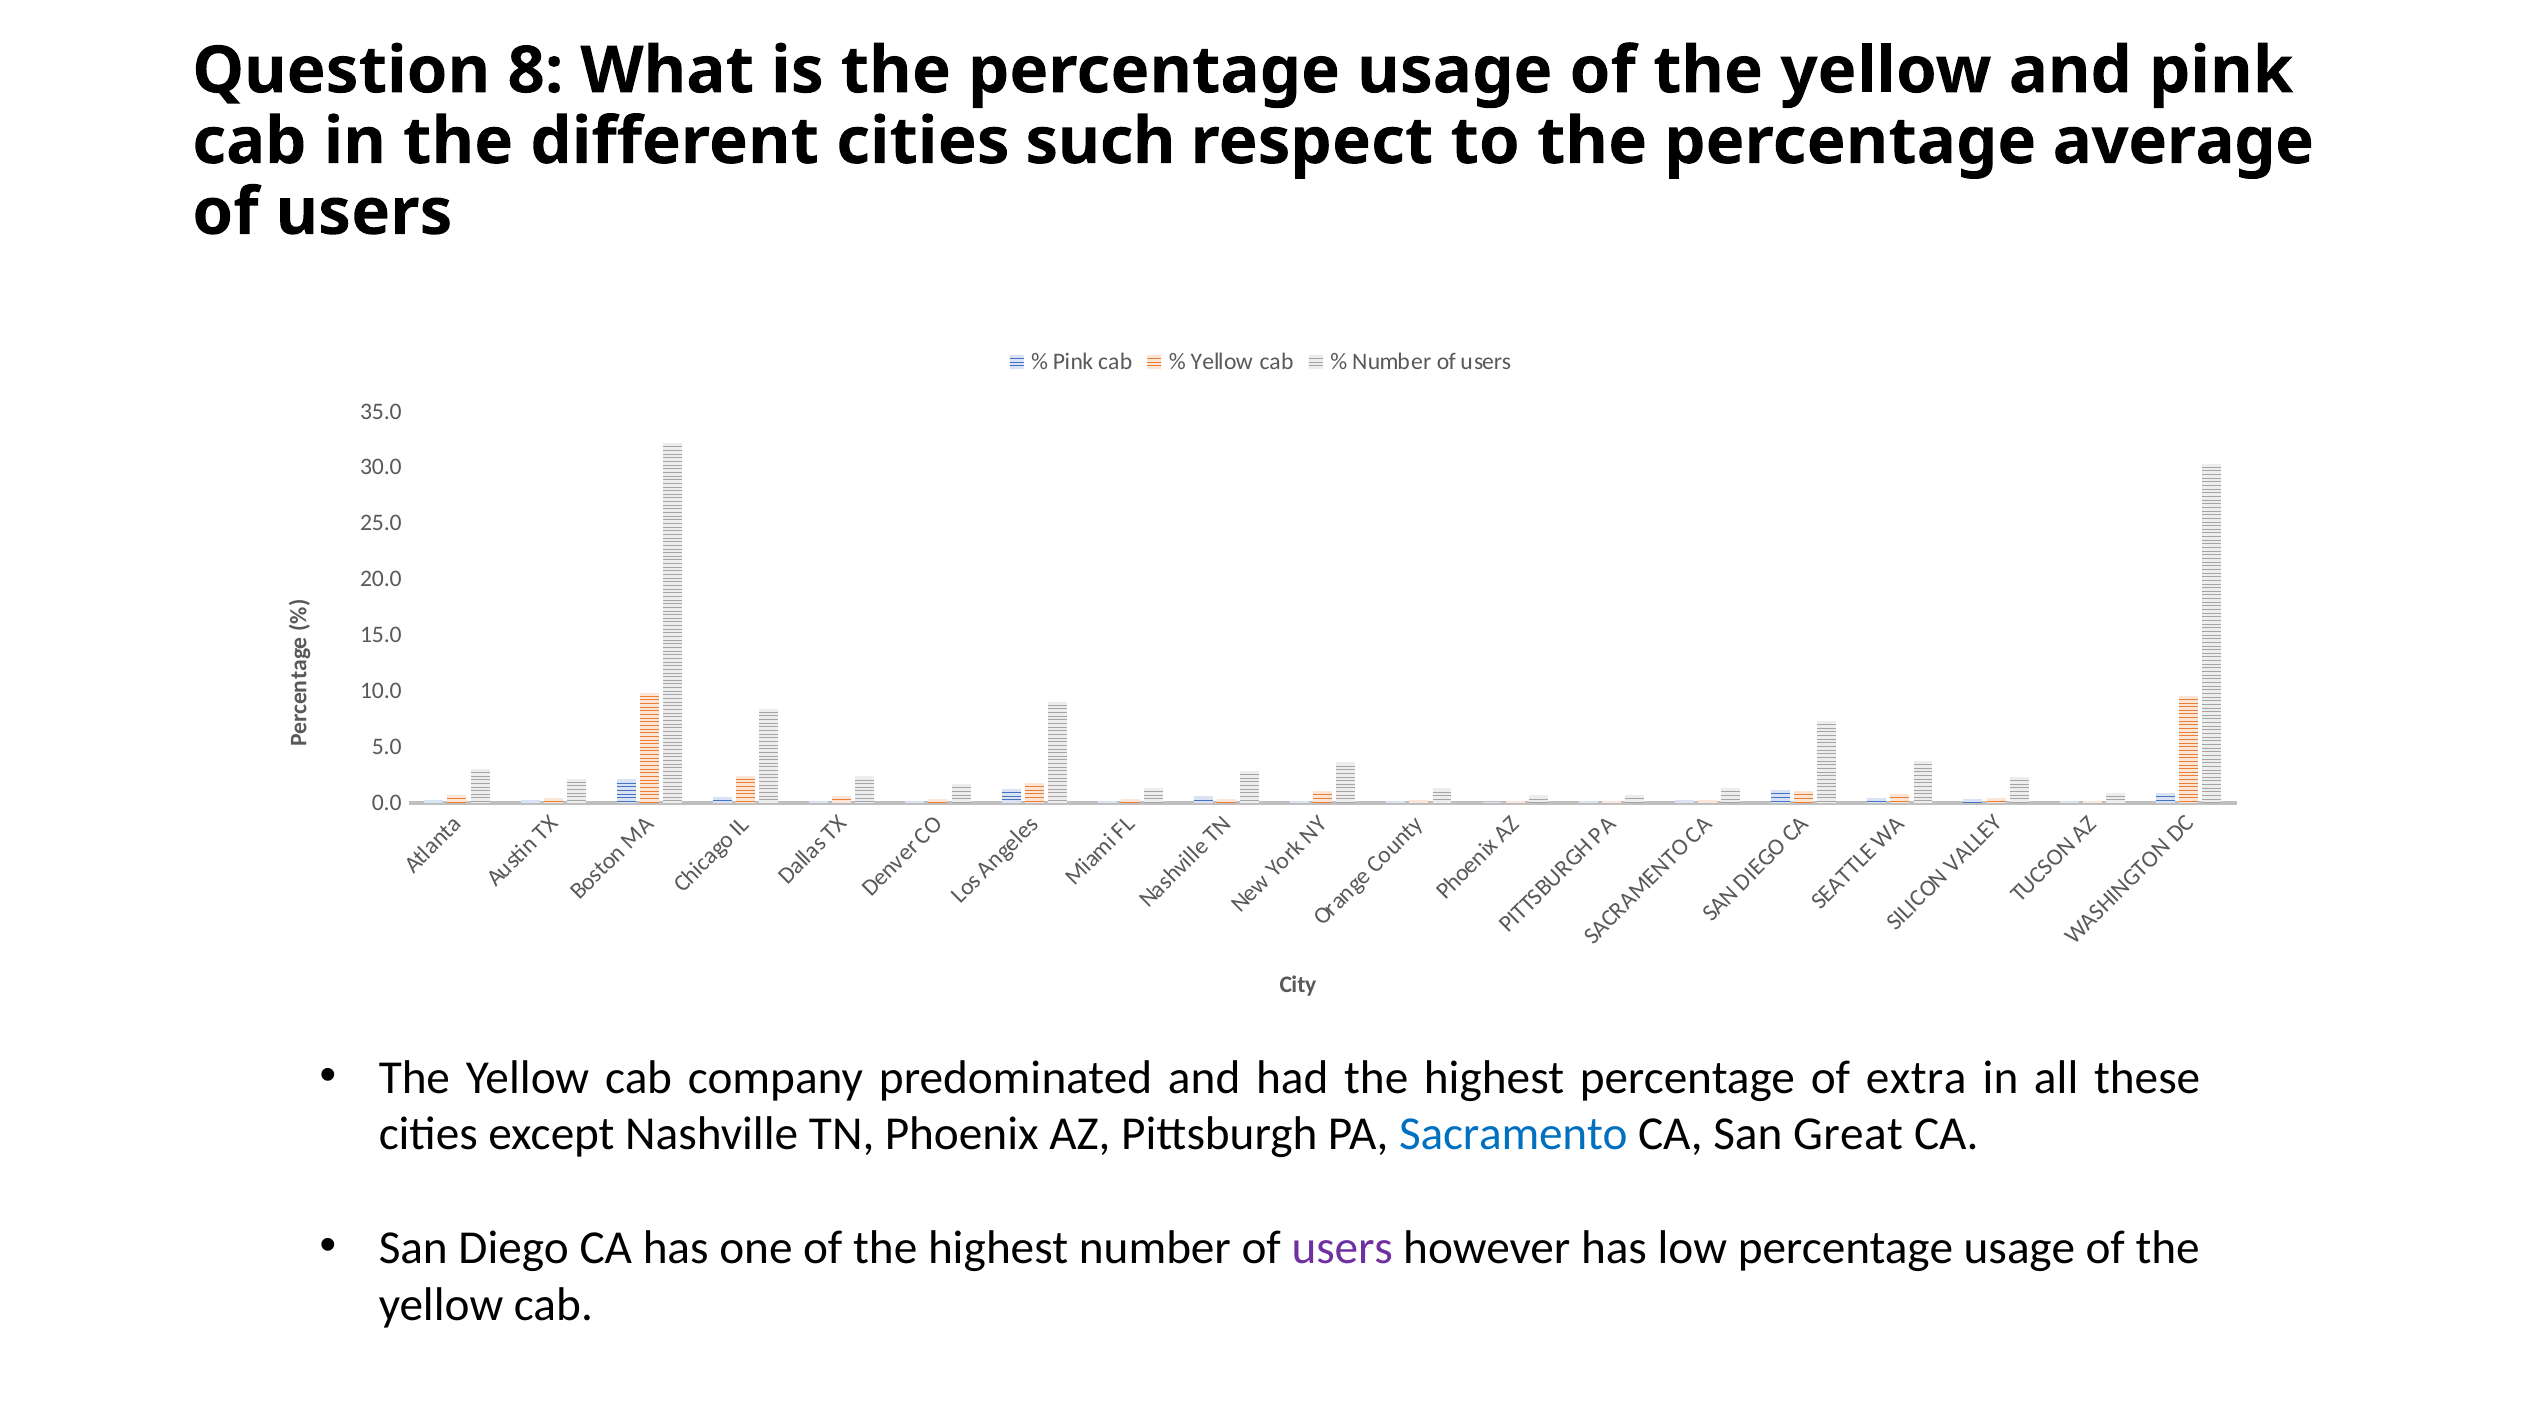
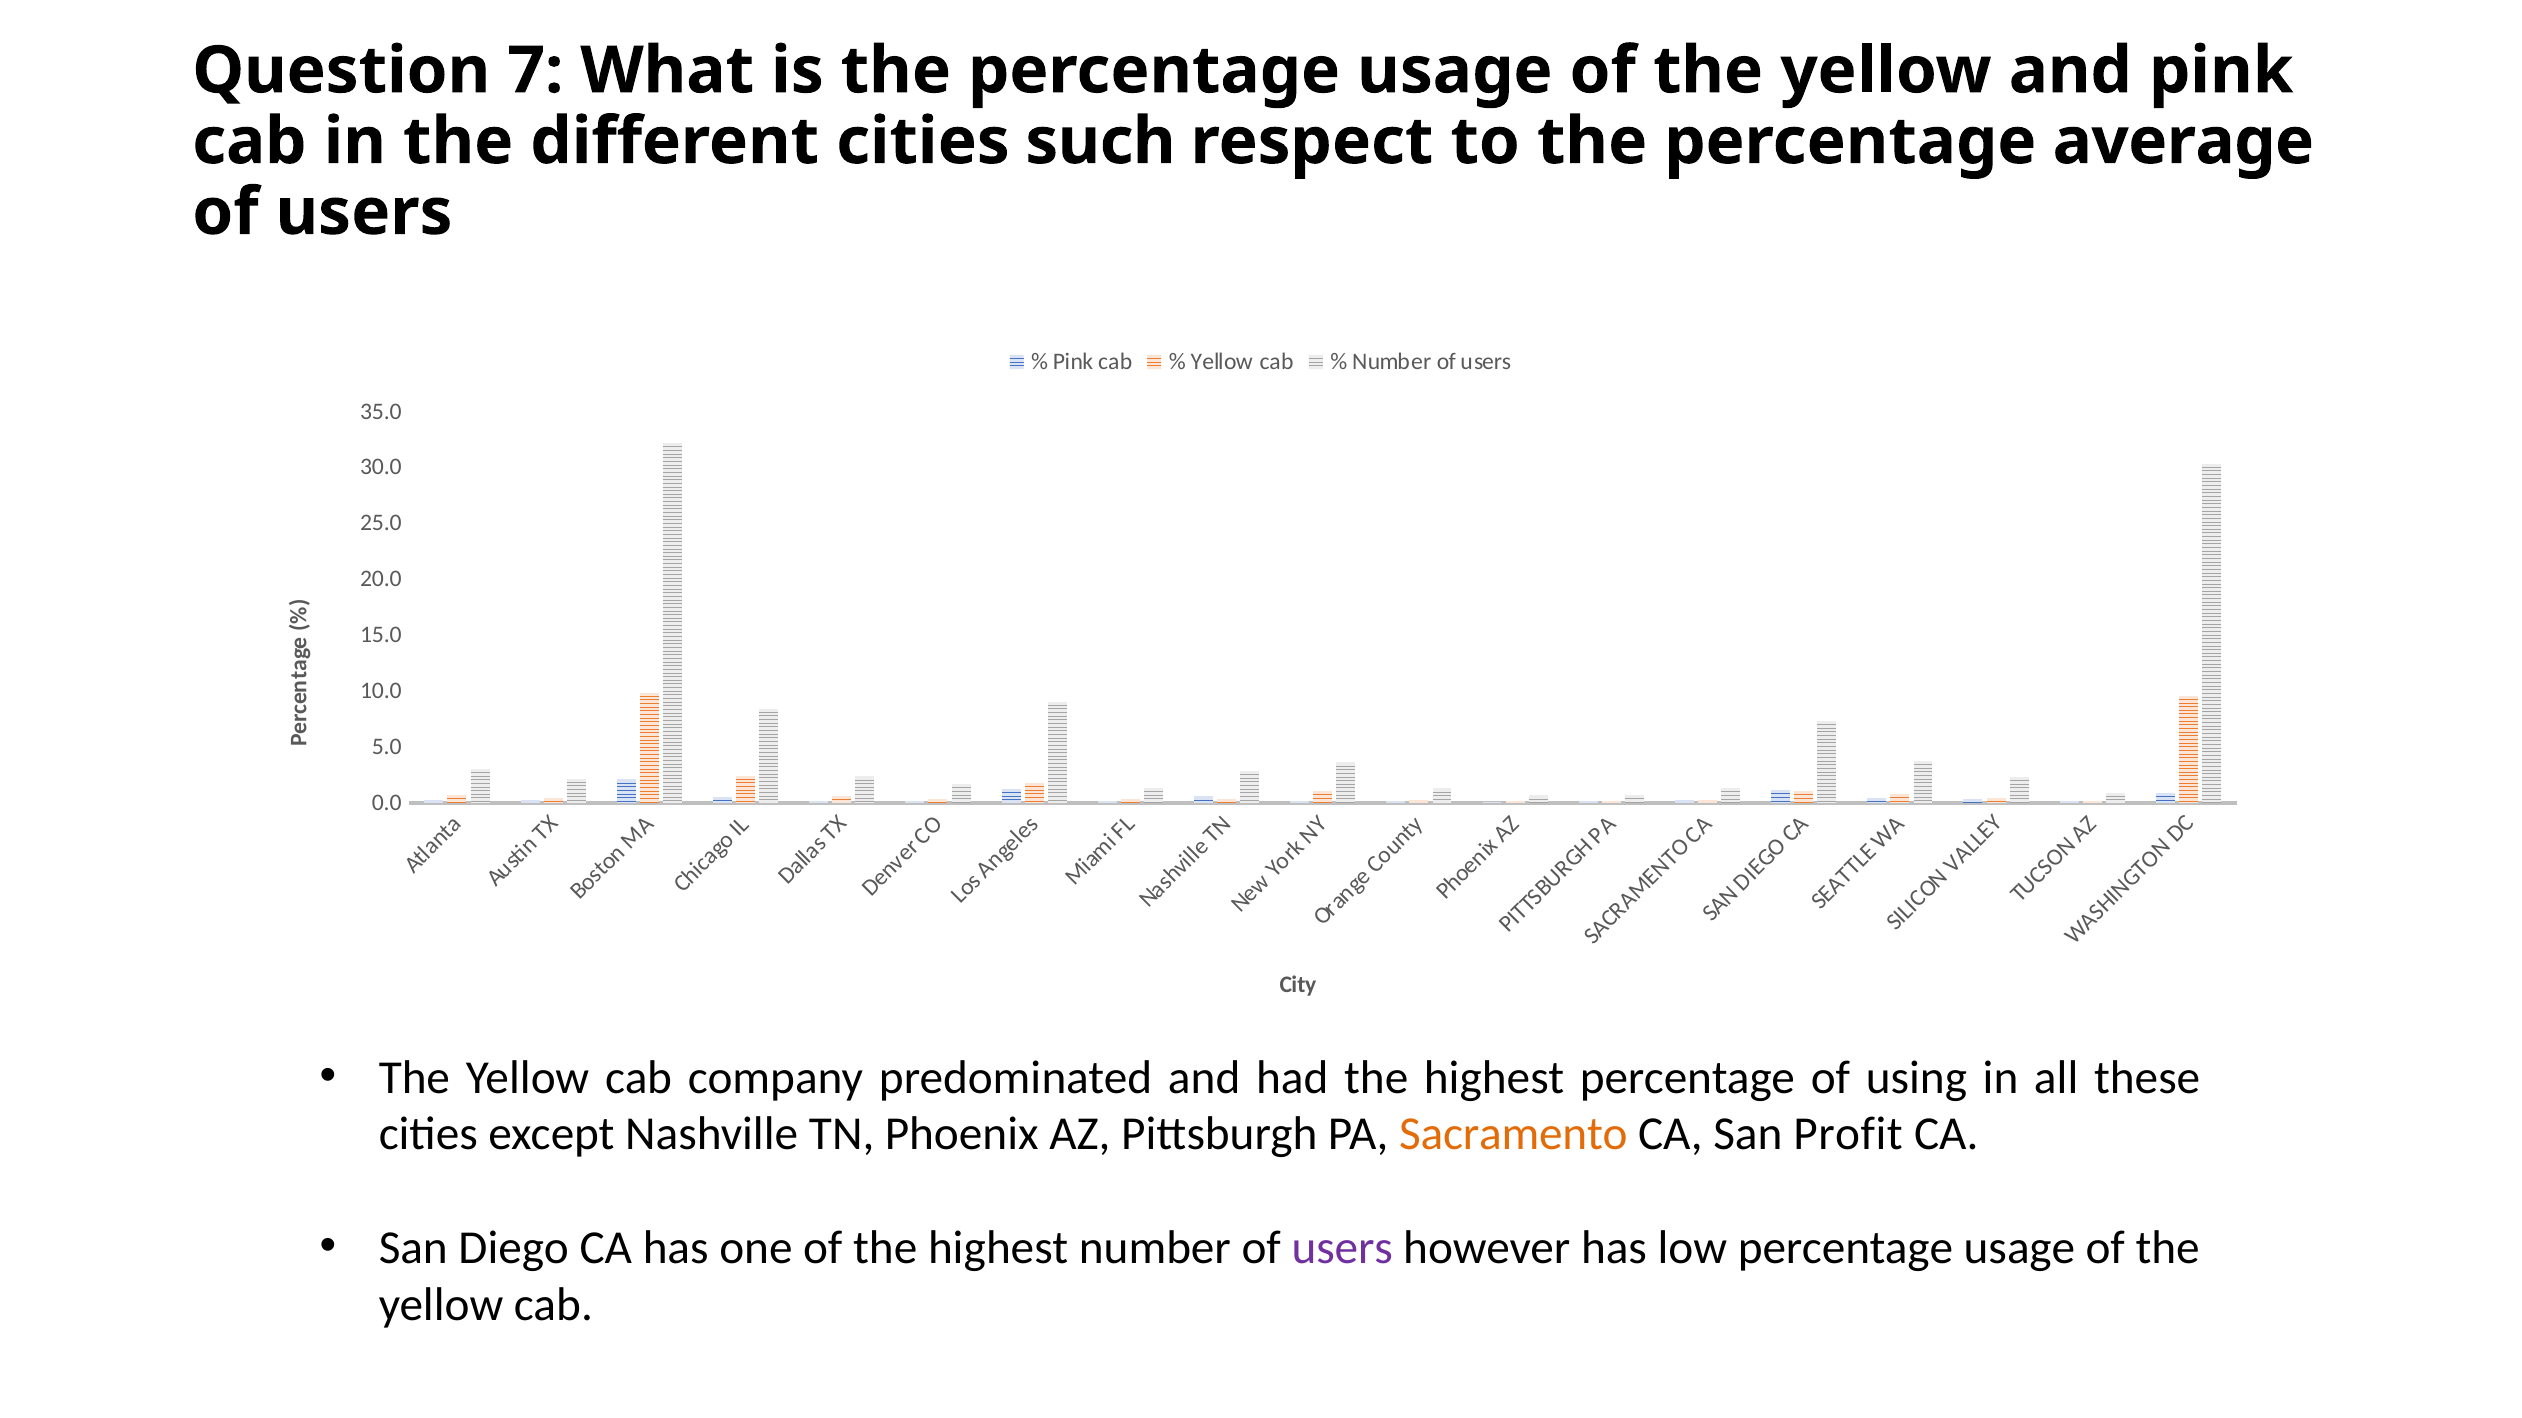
8: 8 -> 7
extra: extra -> using
Sacramento colour: blue -> orange
Great: Great -> Profit
